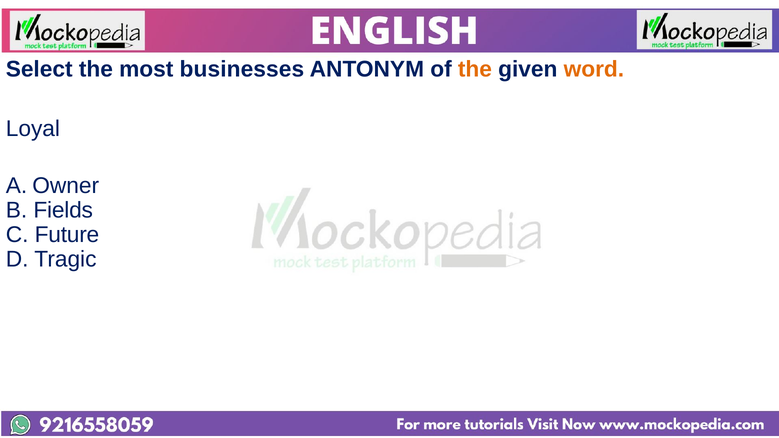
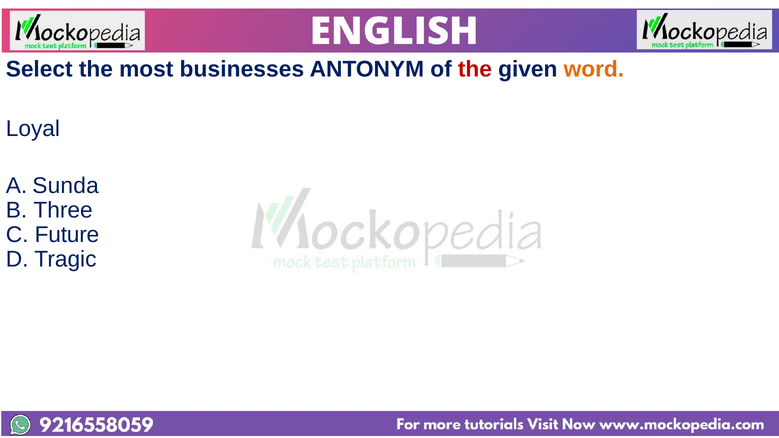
the at (475, 69) colour: orange -> red
Owner: Owner -> Sunda
Fields: Fields -> Three
